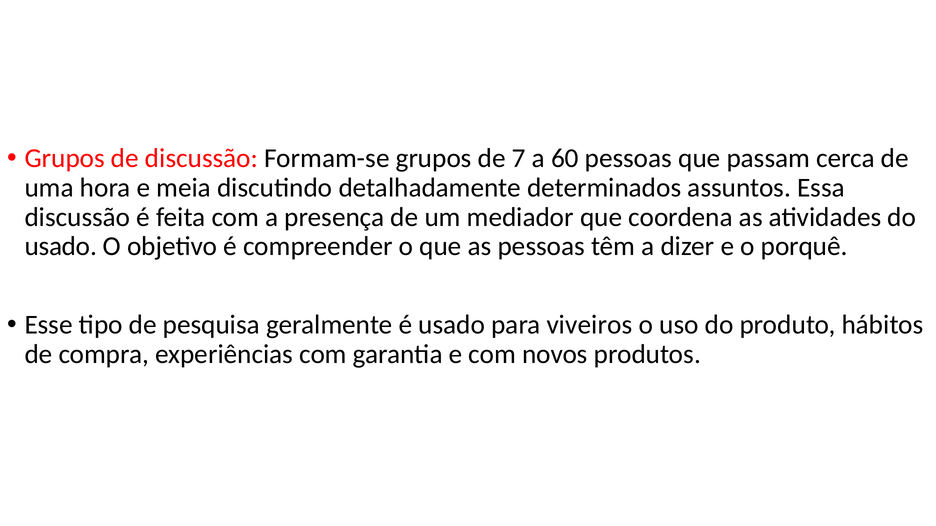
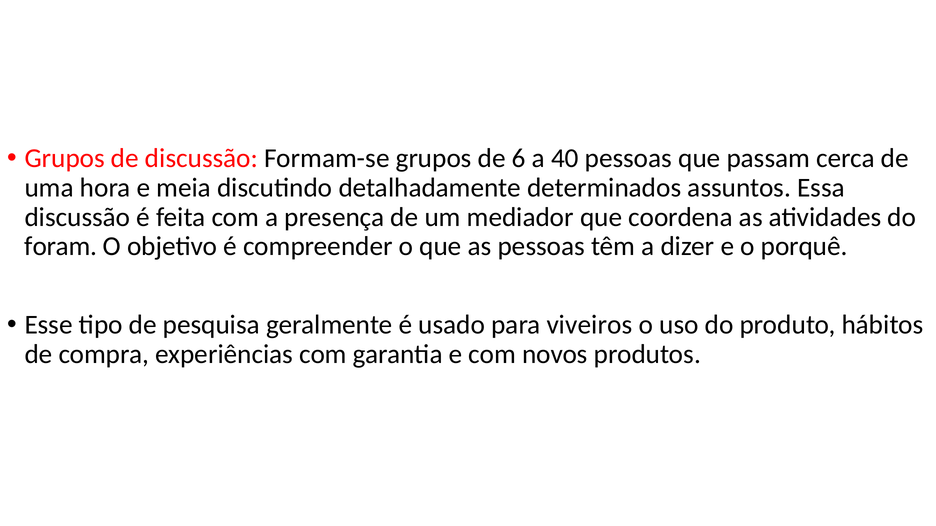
7: 7 -> 6
60: 60 -> 40
usado at (61, 247): usado -> foram
